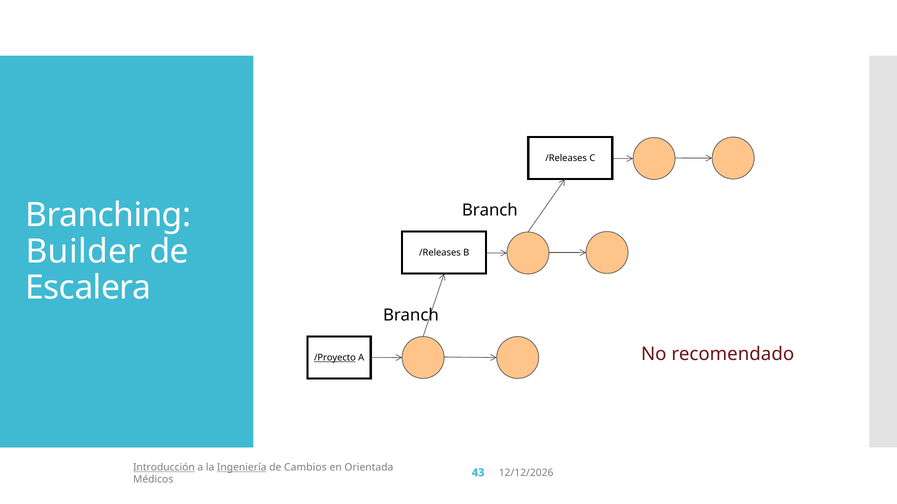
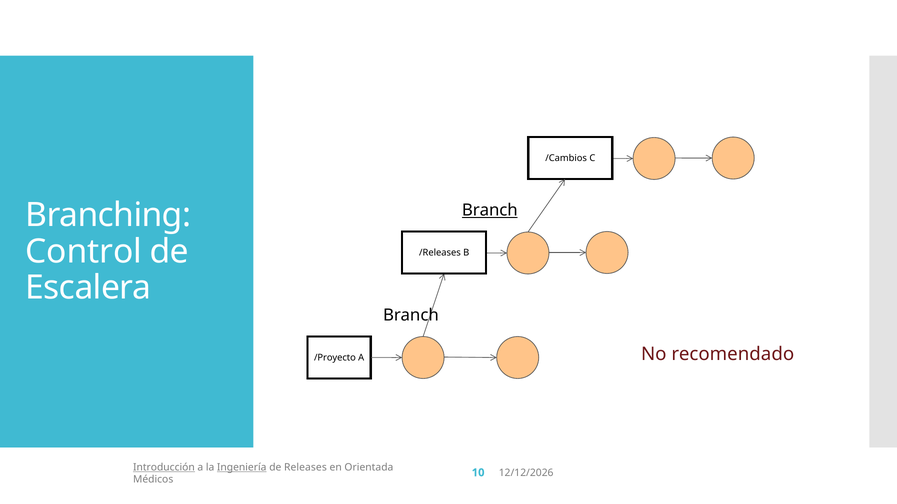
/Releases at (566, 159): /Releases -> /Cambios
Branch at (490, 211) underline: none -> present
Builder: Builder -> Control
/Proyecto underline: present -> none
Cambios: Cambios -> Releases
43: 43 -> 10
